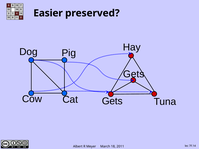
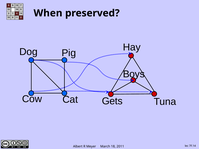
Easier: Easier -> When
Gets at (134, 74): Gets -> Boys
